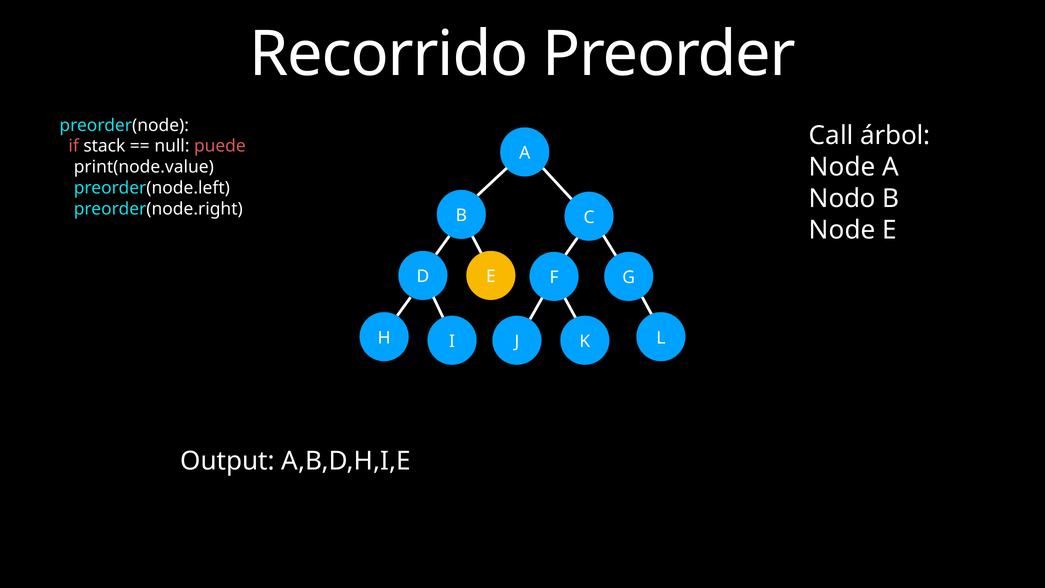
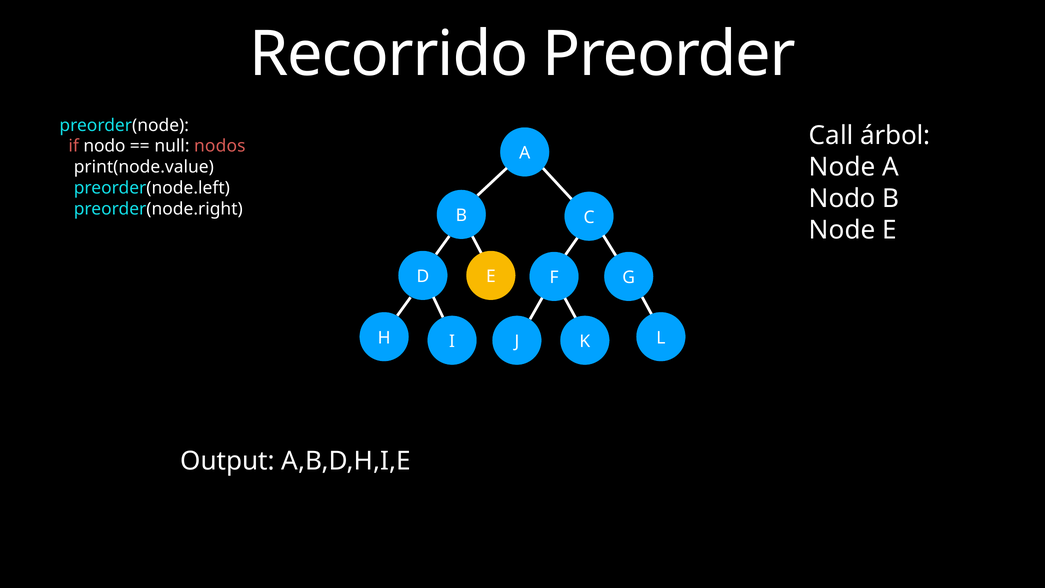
if stack: stack -> nodo
puede: puede -> nodos
